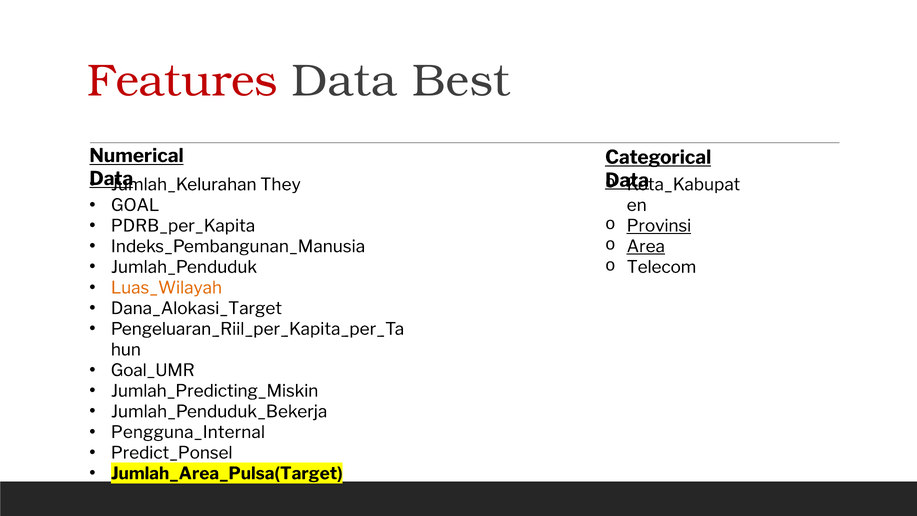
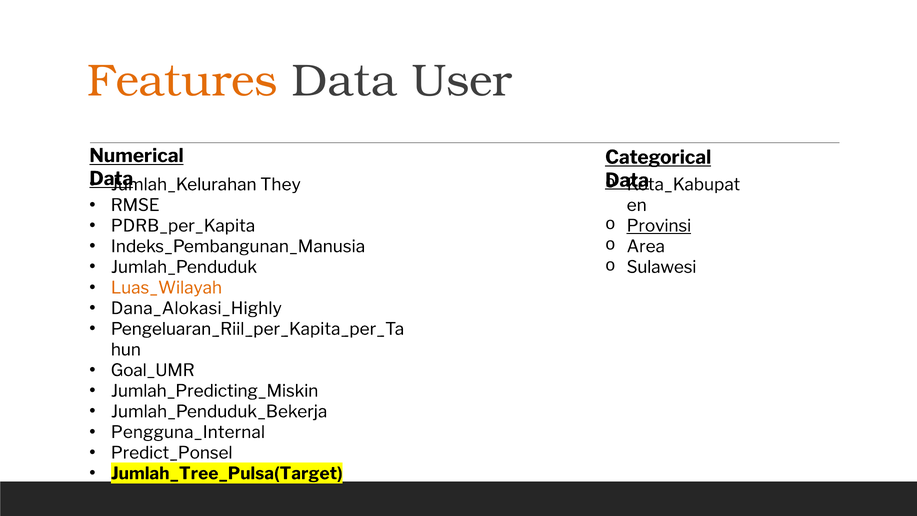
Features colour: red -> orange
Best: Best -> User
GOAL: GOAL -> RMSE
Area underline: present -> none
Telecom: Telecom -> Sulawesi
Dana_Alokasi_Target: Dana_Alokasi_Target -> Dana_Alokasi_Highly
Jumlah_Area_Pulsa(Target: Jumlah_Area_Pulsa(Target -> Jumlah_Tree_Pulsa(Target
